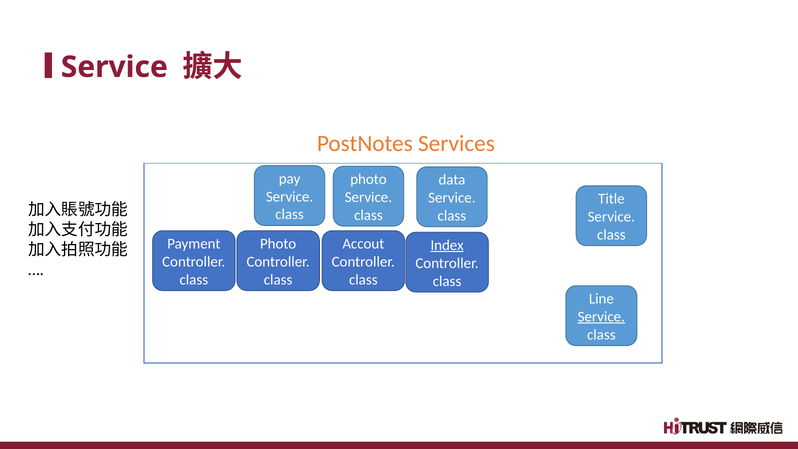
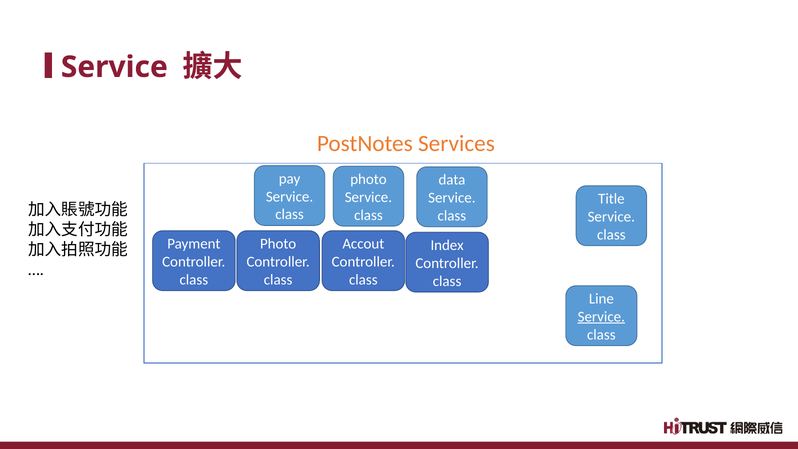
Index underline: present -> none
